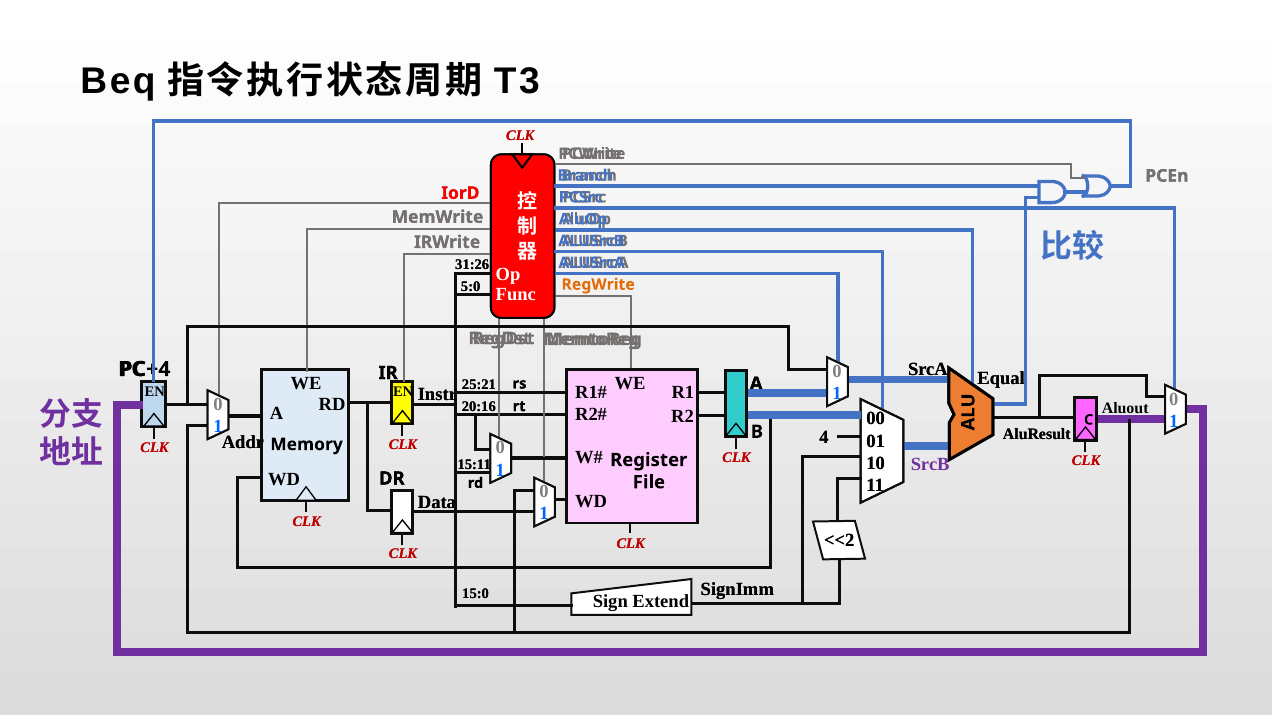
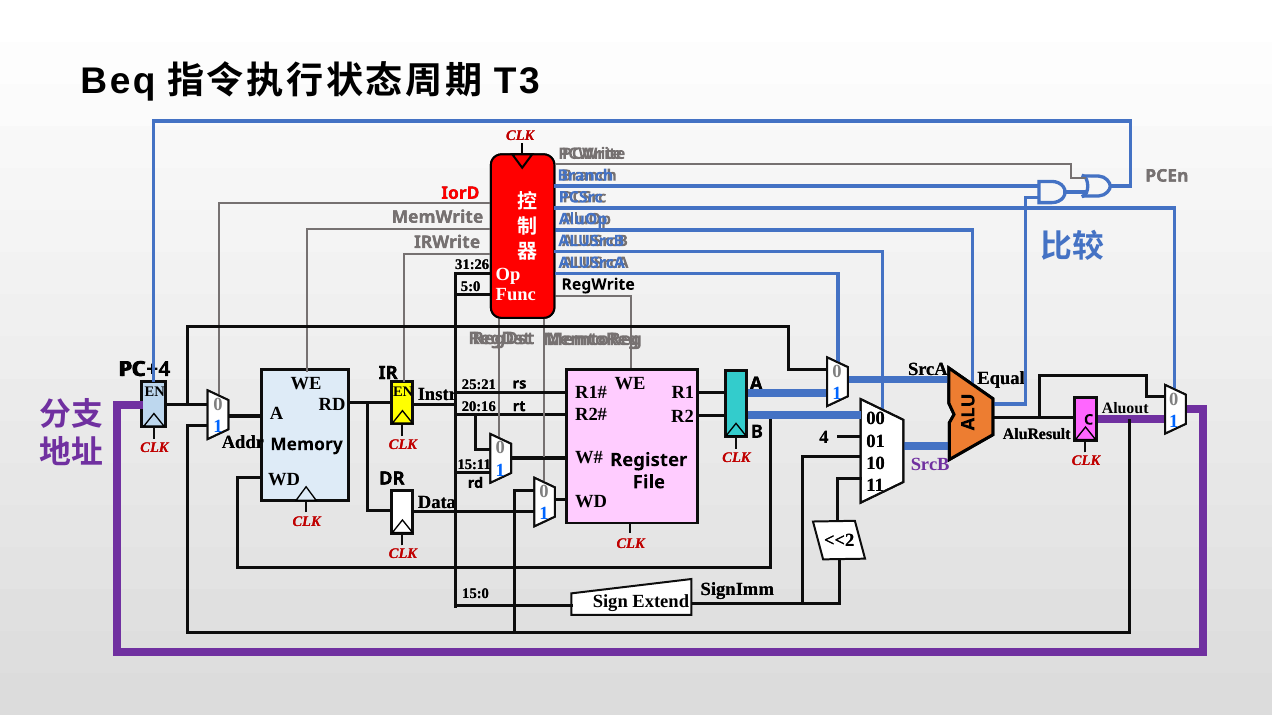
RegWrite colour: orange -> black
